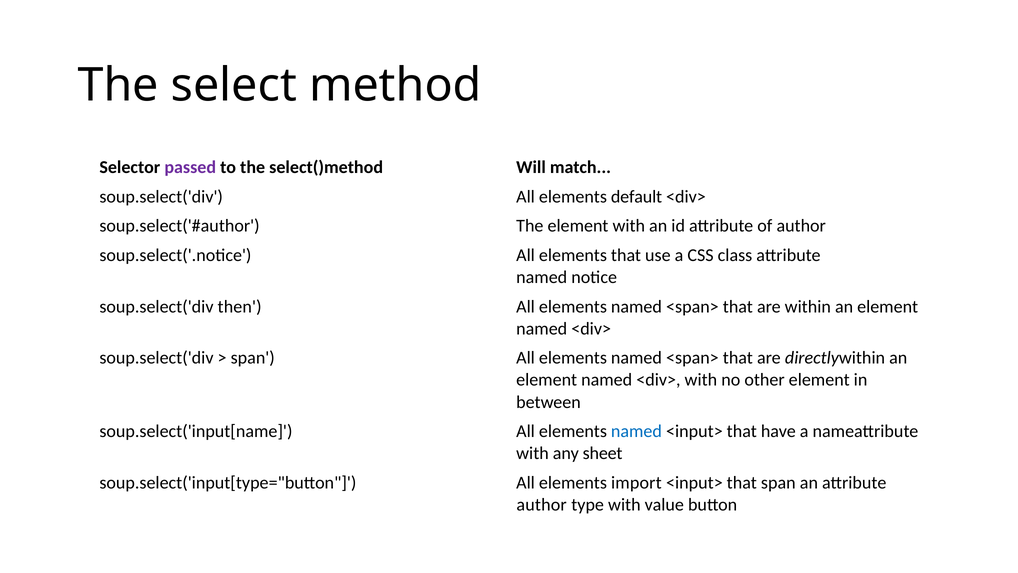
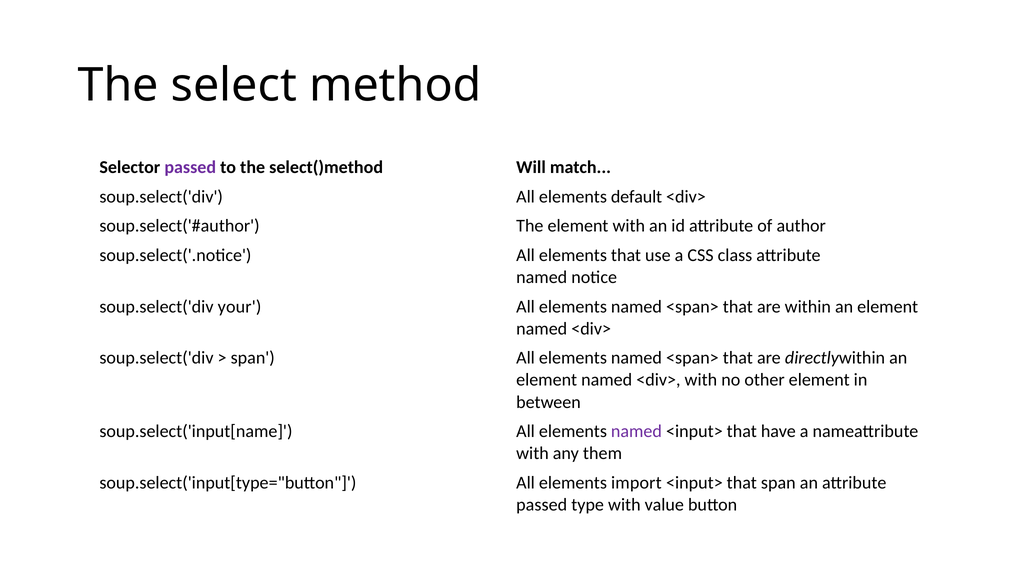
then: then -> your
named at (636, 431) colour: blue -> purple
sheet: sheet -> them
author at (542, 504): author -> passed
